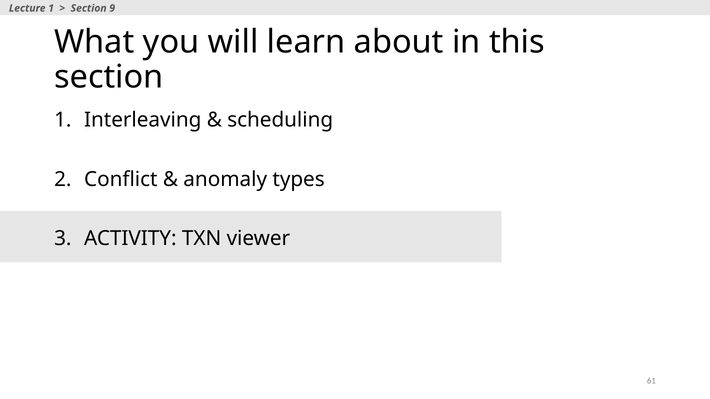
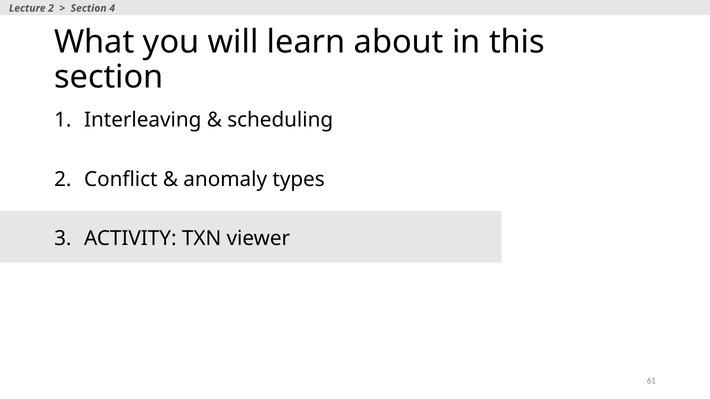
Lecture 1: 1 -> 2
9: 9 -> 4
